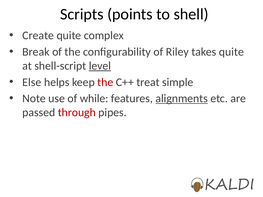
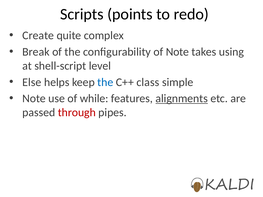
shell: shell -> redo
of Riley: Riley -> Note
takes quite: quite -> using
level underline: present -> none
the at (105, 82) colour: red -> blue
treat: treat -> class
